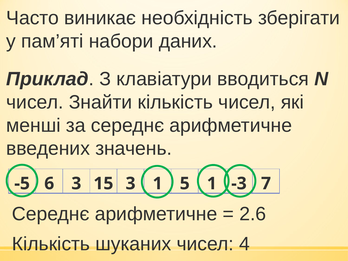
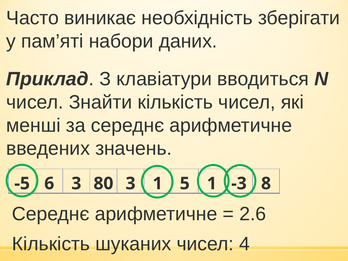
15: 15 -> 80
7: 7 -> 8
